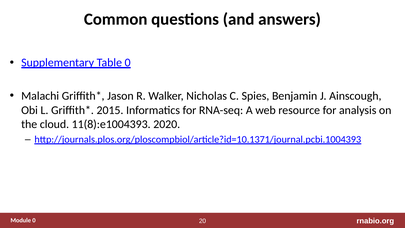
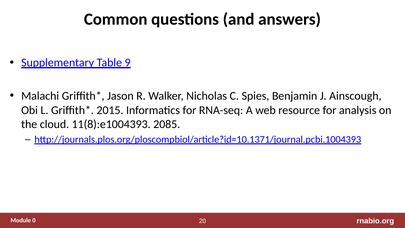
Table 0: 0 -> 9
2020: 2020 -> 2085
